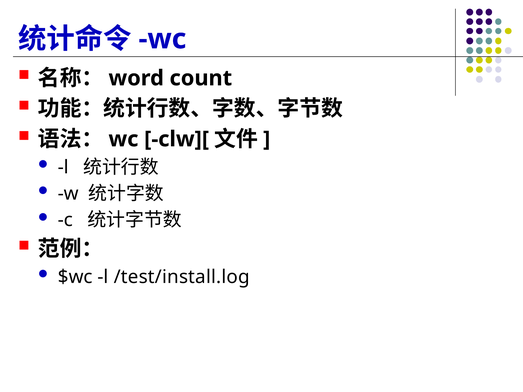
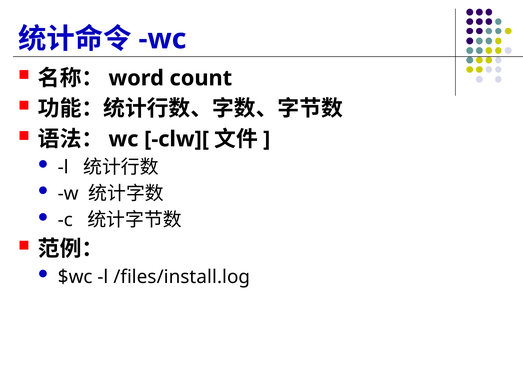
/test/install.log: /test/install.log -> /files/install.log
